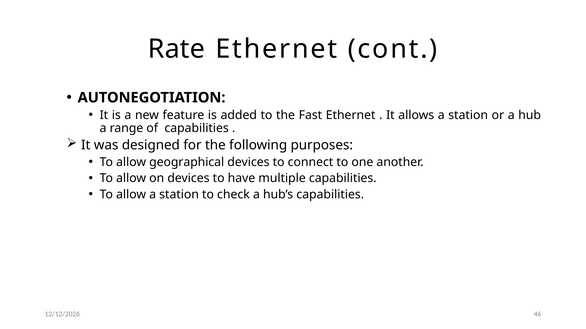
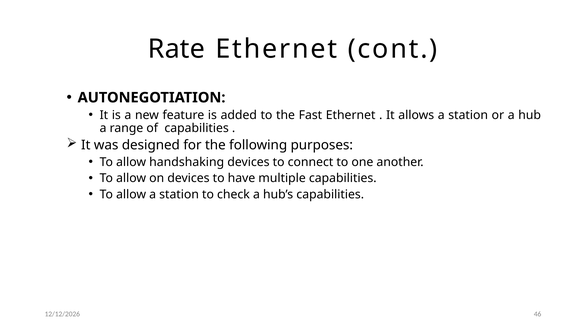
geographical: geographical -> handshaking
